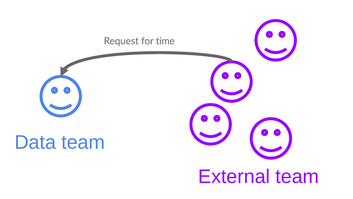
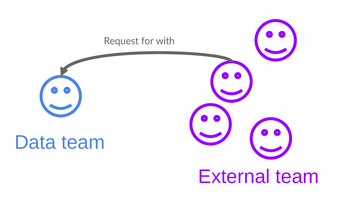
time: time -> with
